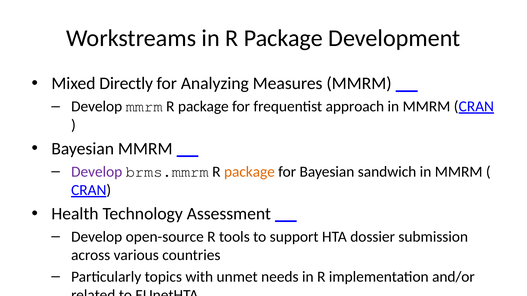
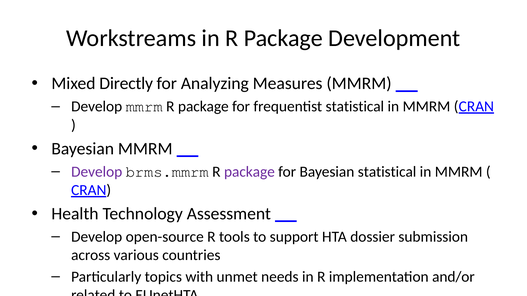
frequentist approach: approach -> statistical
package at (249, 172) colour: orange -> purple
Bayesian sandwich: sandwich -> statistical
